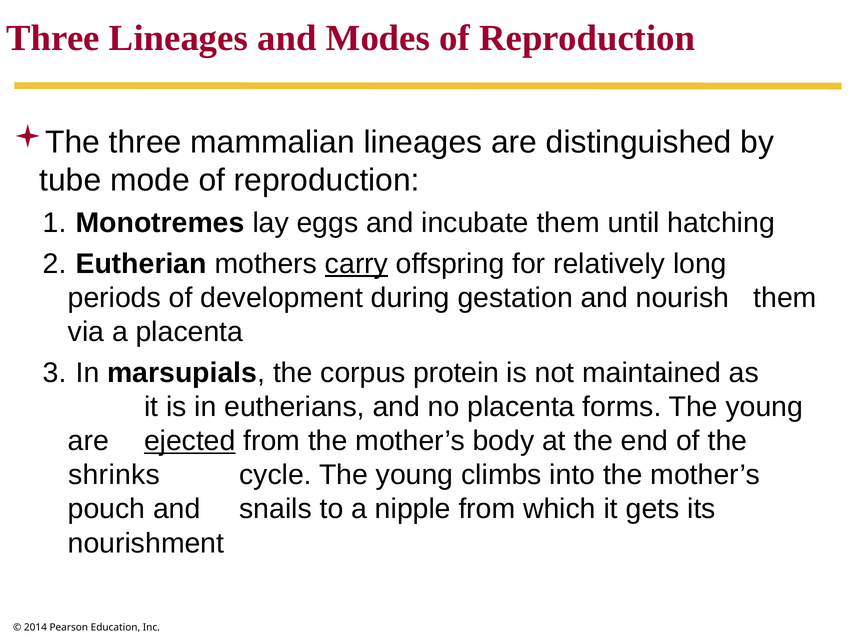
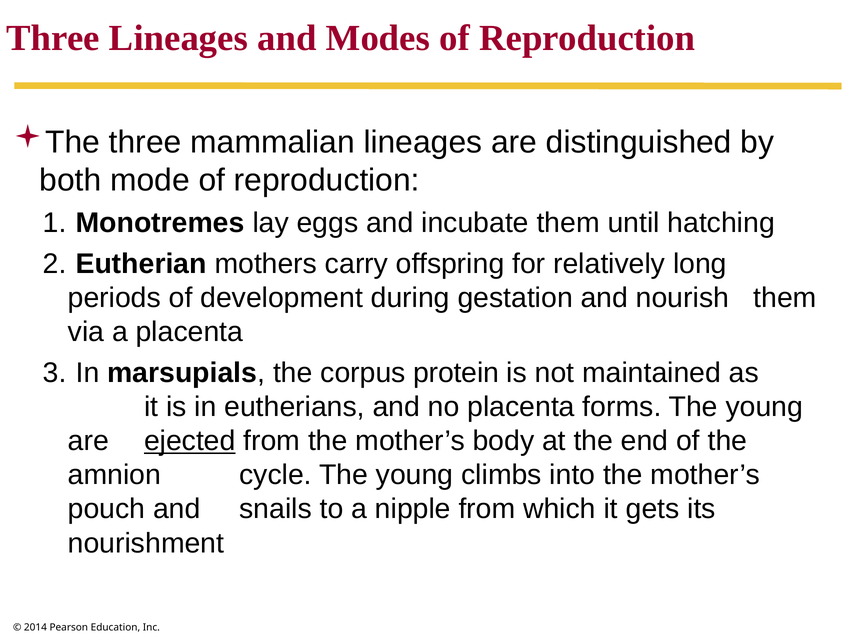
tube: tube -> both
carry underline: present -> none
shrinks: shrinks -> amnion
